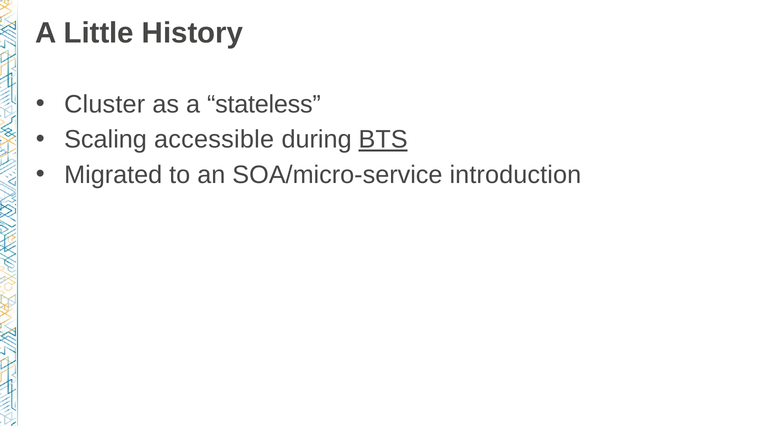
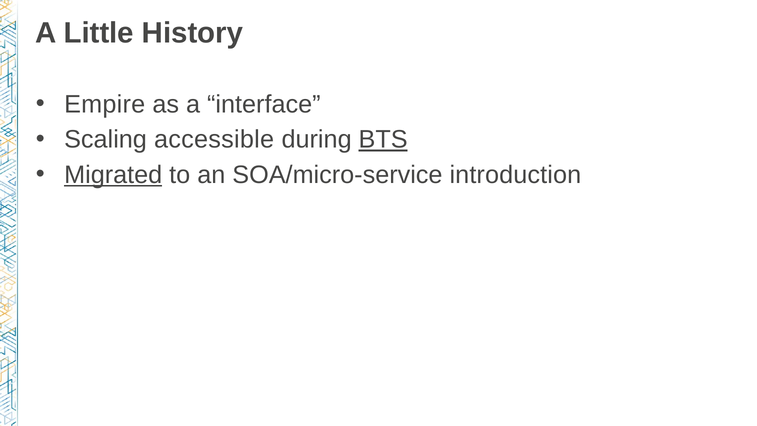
Cluster: Cluster -> Empire
stateless: stateless -> interface
Migrated underline: none -> present
